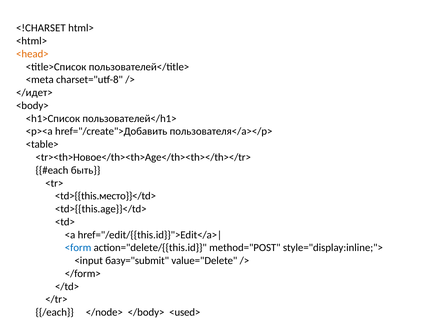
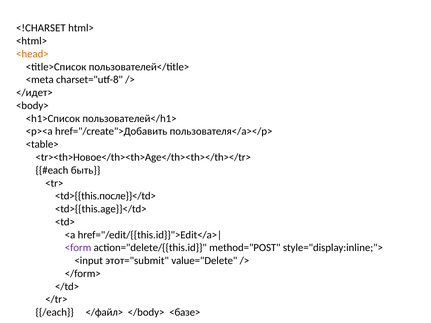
<td>{{this.место}}</td>: <td>{{this.место}}</td> -> <td>{{this.после}}</td>
<form colour: blue -> purple
базу="submit: базу="submit -> этот="submit
</node>: </node> -> </файл>
<used>: <used> -> <базе>
